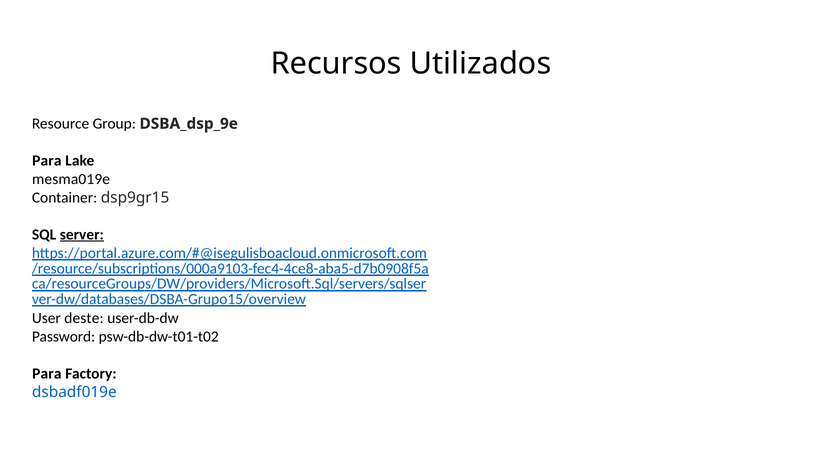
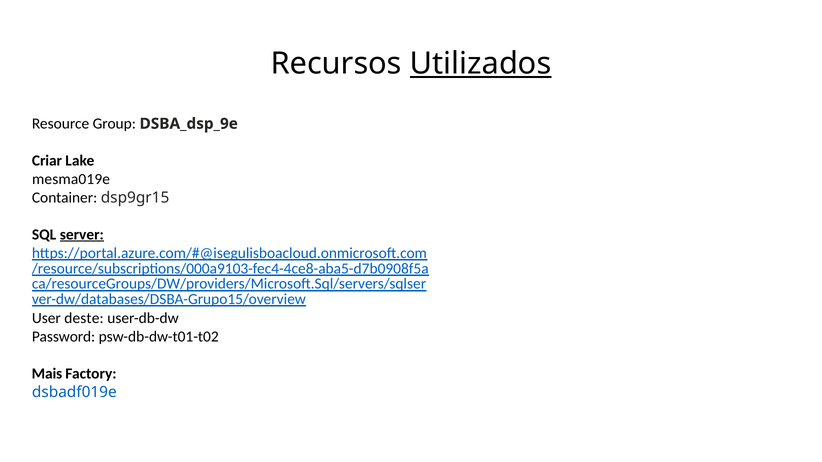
Utilizados underline: none -> present
Para at (47, 161): Para -> Criar
Para at (47, 374): Para -> Mais
